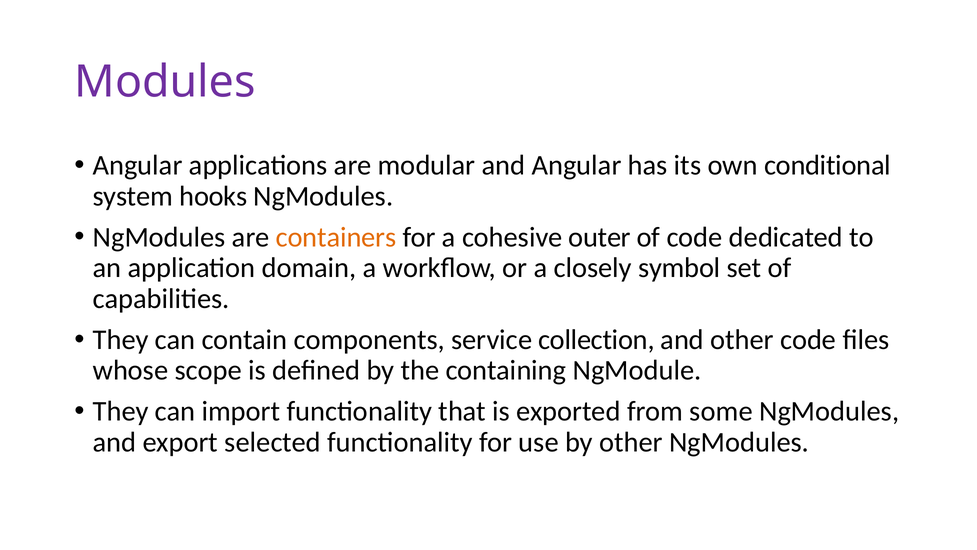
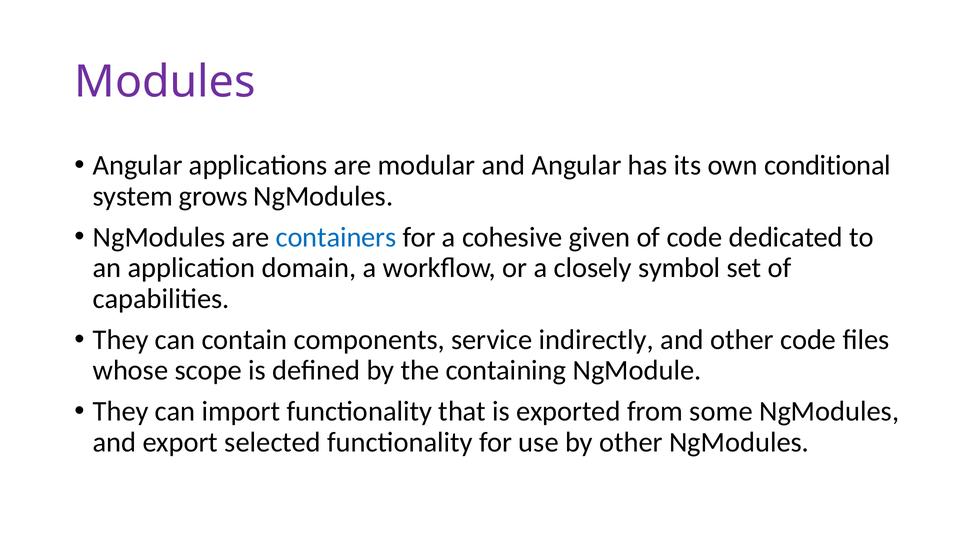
hooks: hooks -> grows
containers colour: orange -> blue
outer: outer -> given
collection: collection -> indirectly
